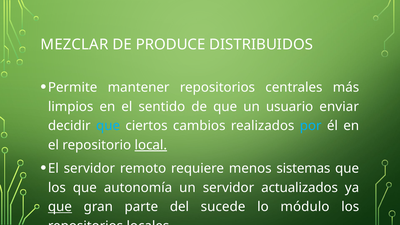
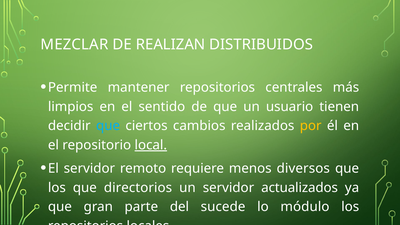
PRODUCE: PRODUCE -> REALIZAN
enviar: enviar -> tienen
por colour: light blue -> yellow
sistemas: sistemas -> diversos
autonomía: autonomía -> directorios
que at (60, 207) underline: present -> none
